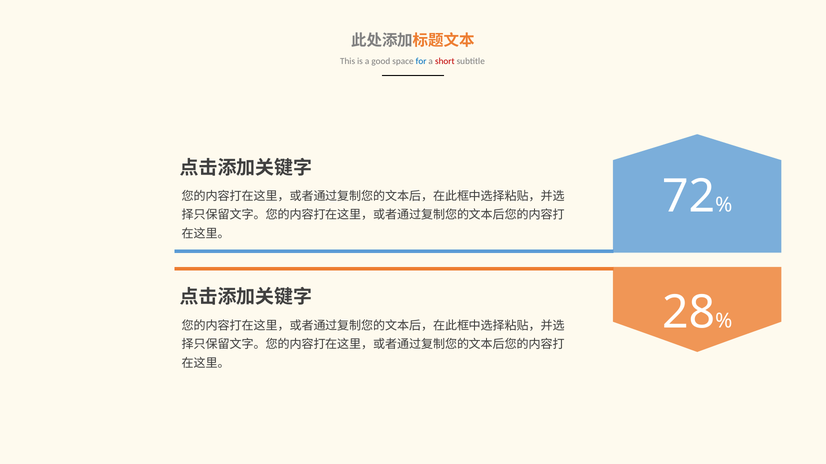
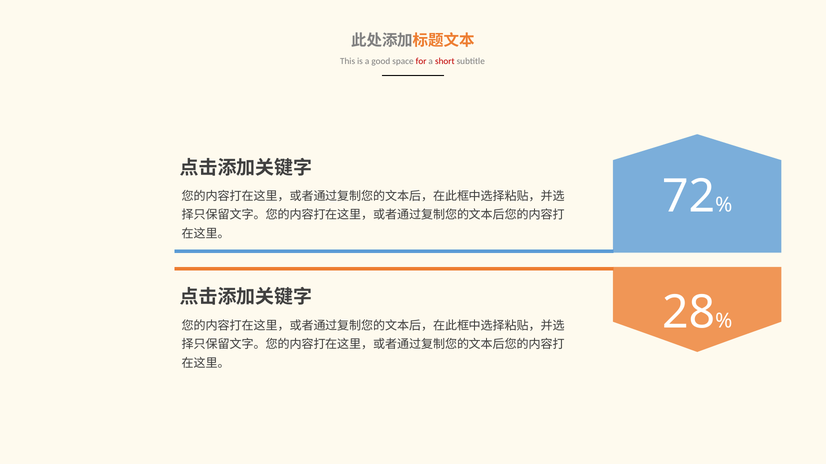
for colour: blue -> red
